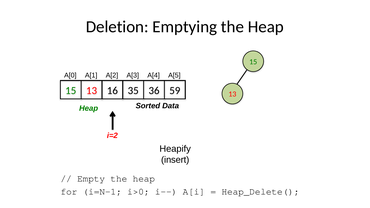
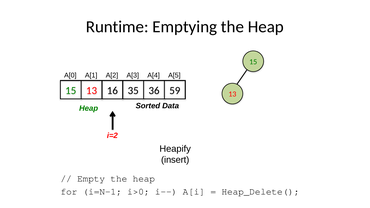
Deletion: Deletion -> Runtime
